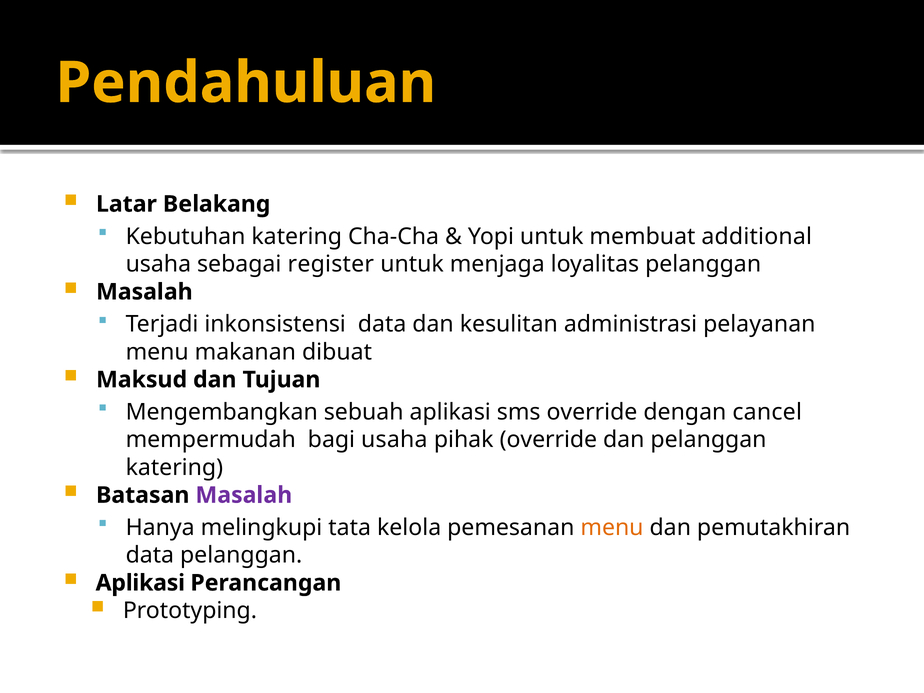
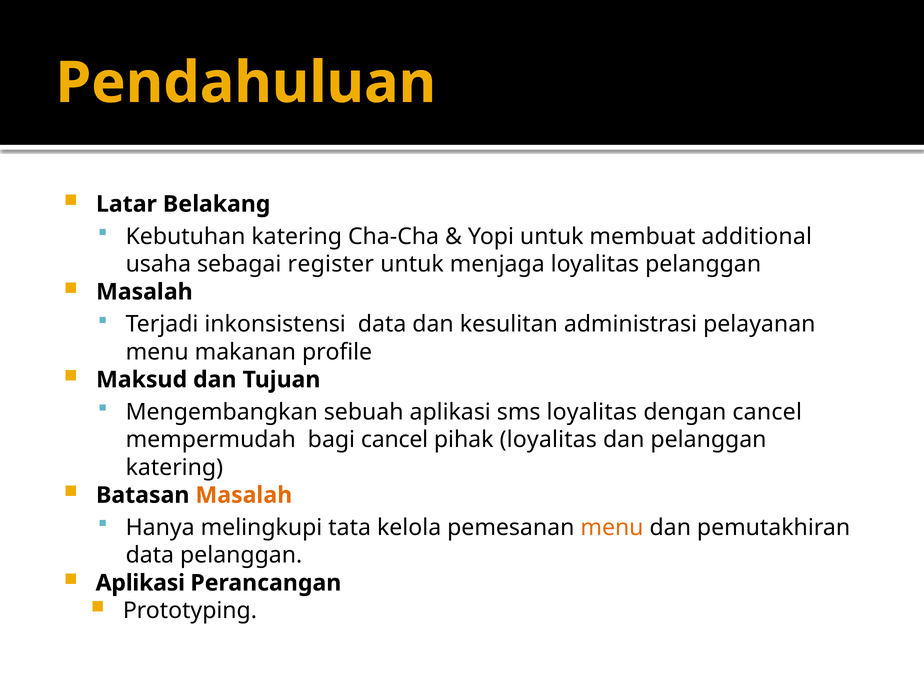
dibuat: dibuat -> profile
sms override: override -> loyalitas
bagi usaha: usaha -> cancel
pihak override: override -> loyalitas
Masalah at (244, 495) colour: purple -> orange
